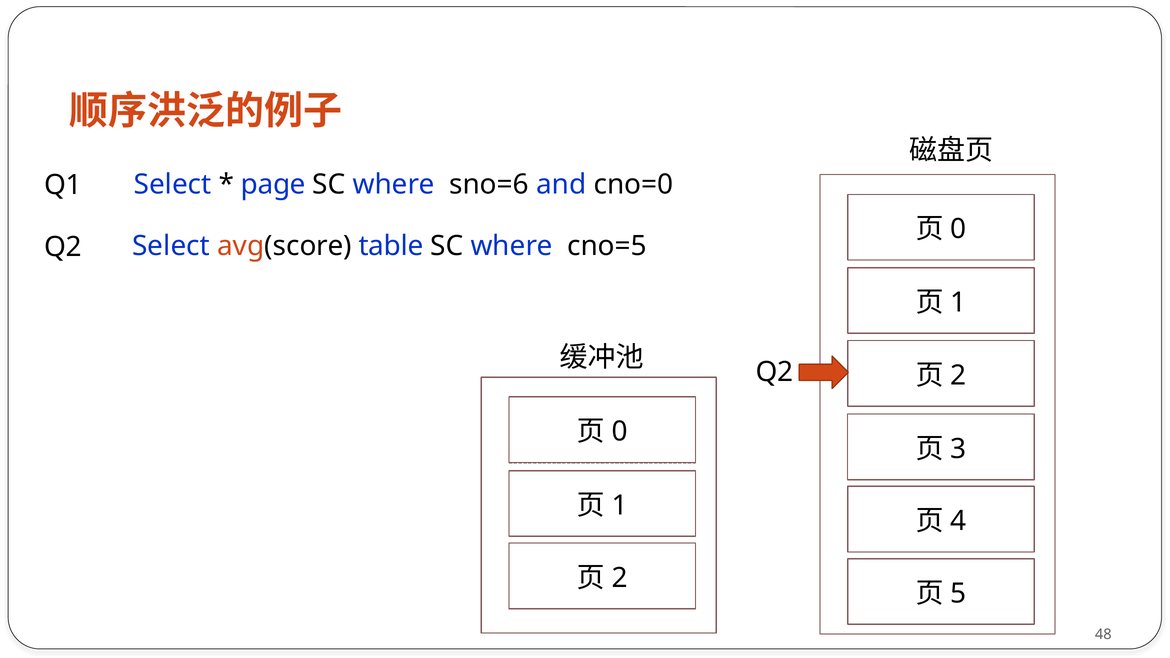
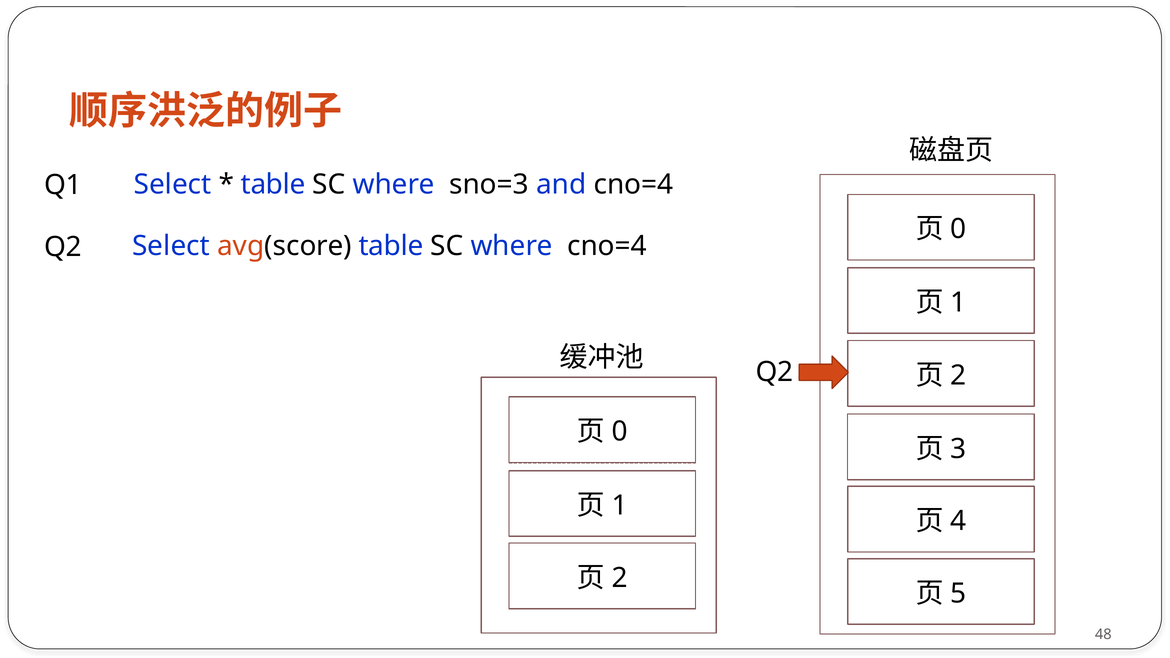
page at (273, 185): page -> table
sno=6: sno=6 -> sno=3
and cno=0: cno=0 -> cno=4
where cno=5: cno=5 -> cno=4
